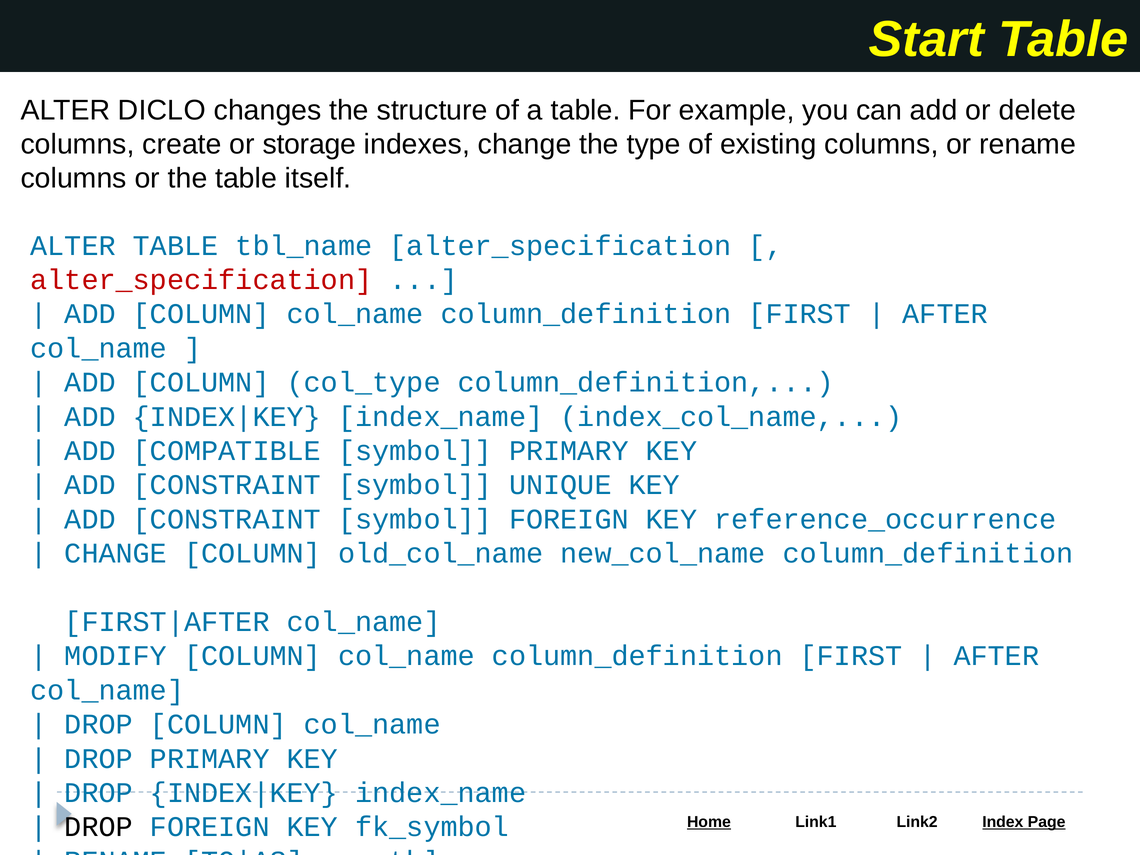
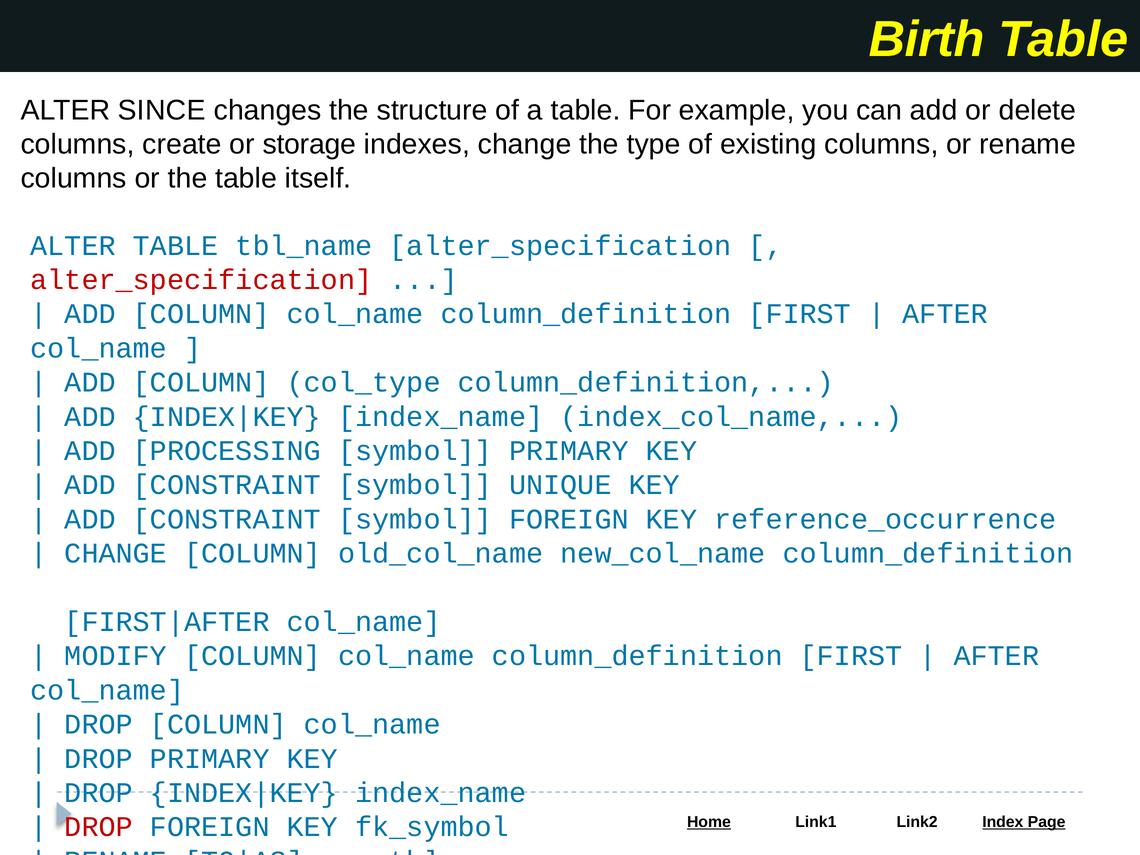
Start: Start -> Birth
DICLO: DICLO -> SINCE
COMPATIBLE: COMPATIBLE -> PROCESSING
DROP at (99, 827) colour: black -> red
